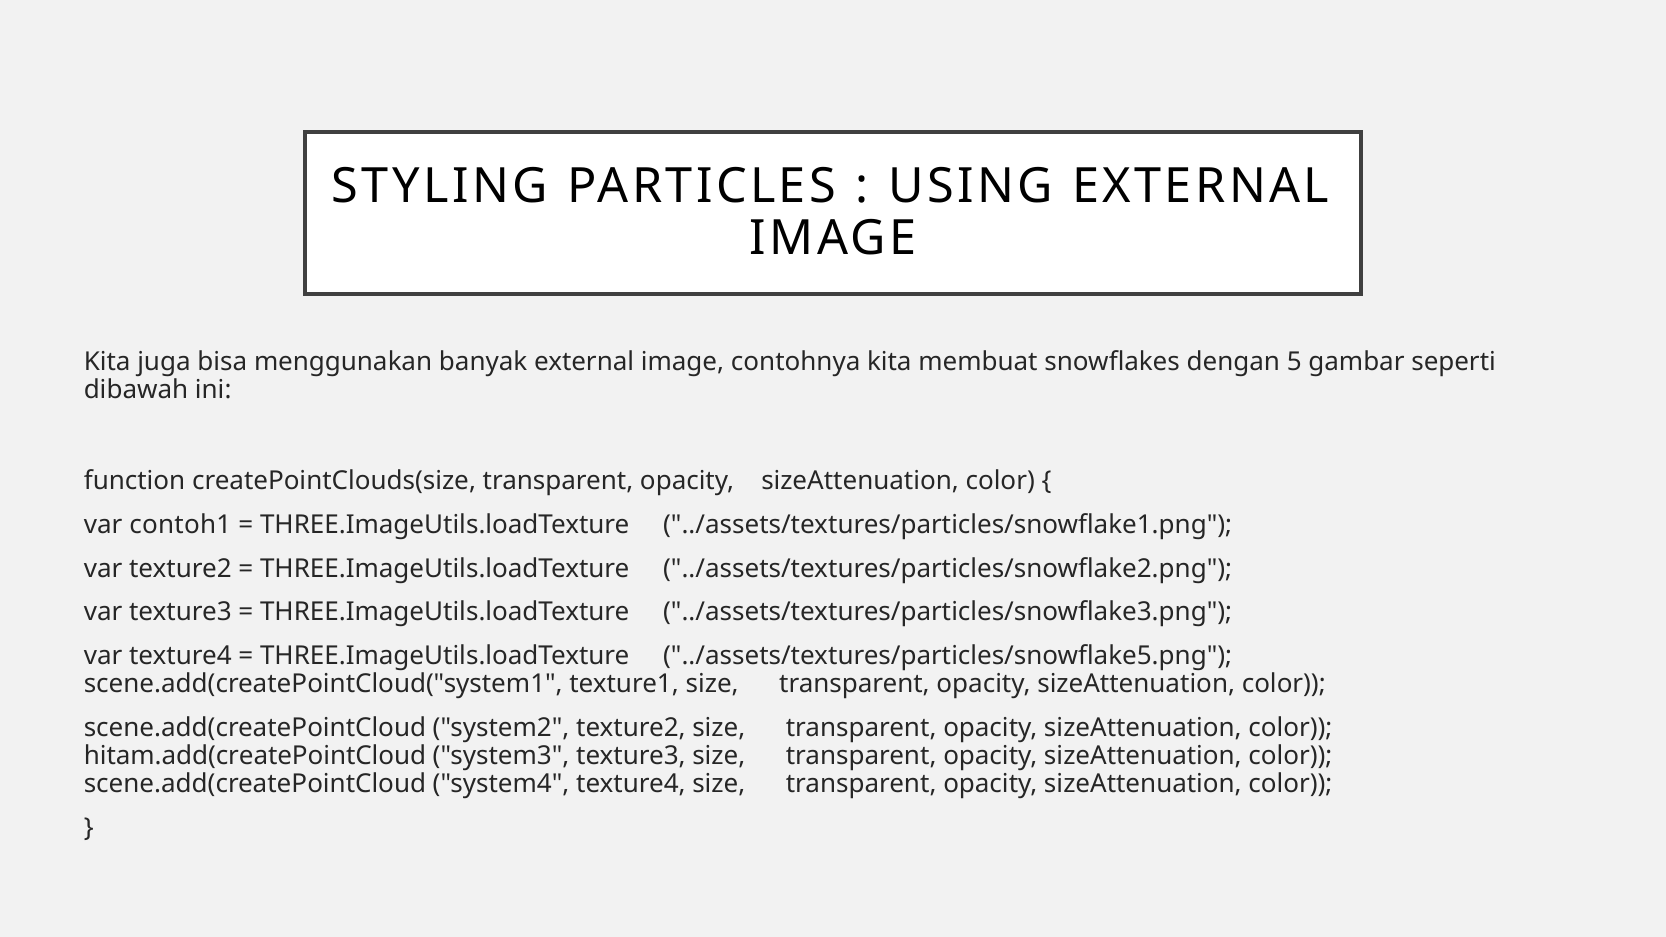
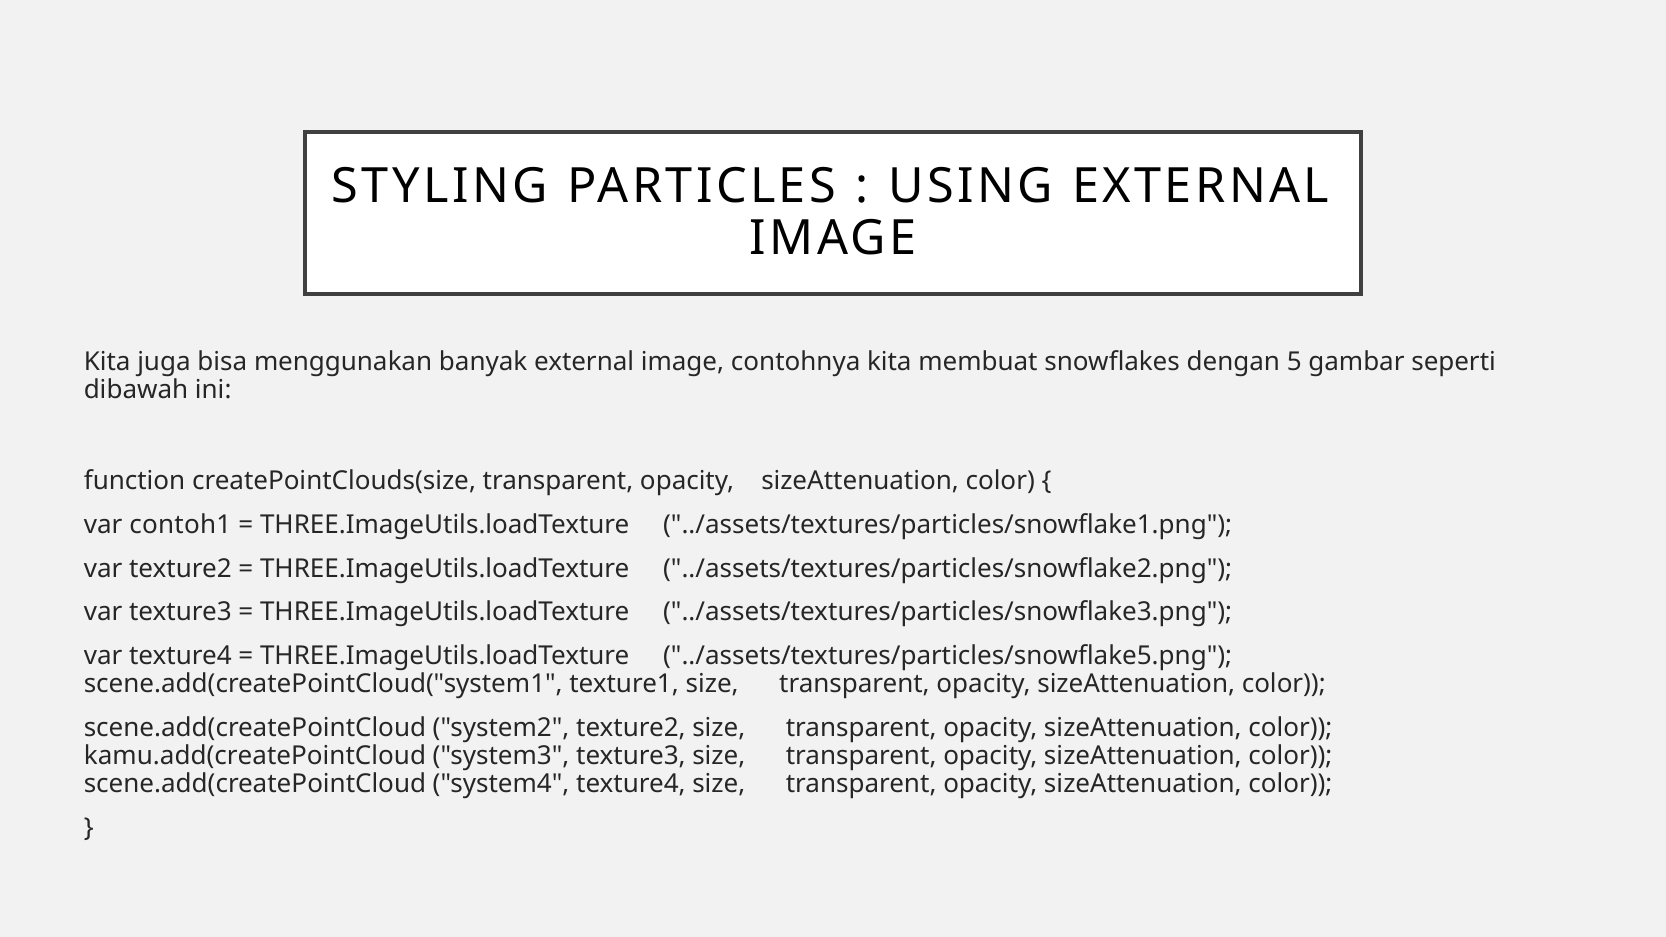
hitam.add(createPointCloud: hitam.add(createPointCloud -> kamu.add(createPointCloud
